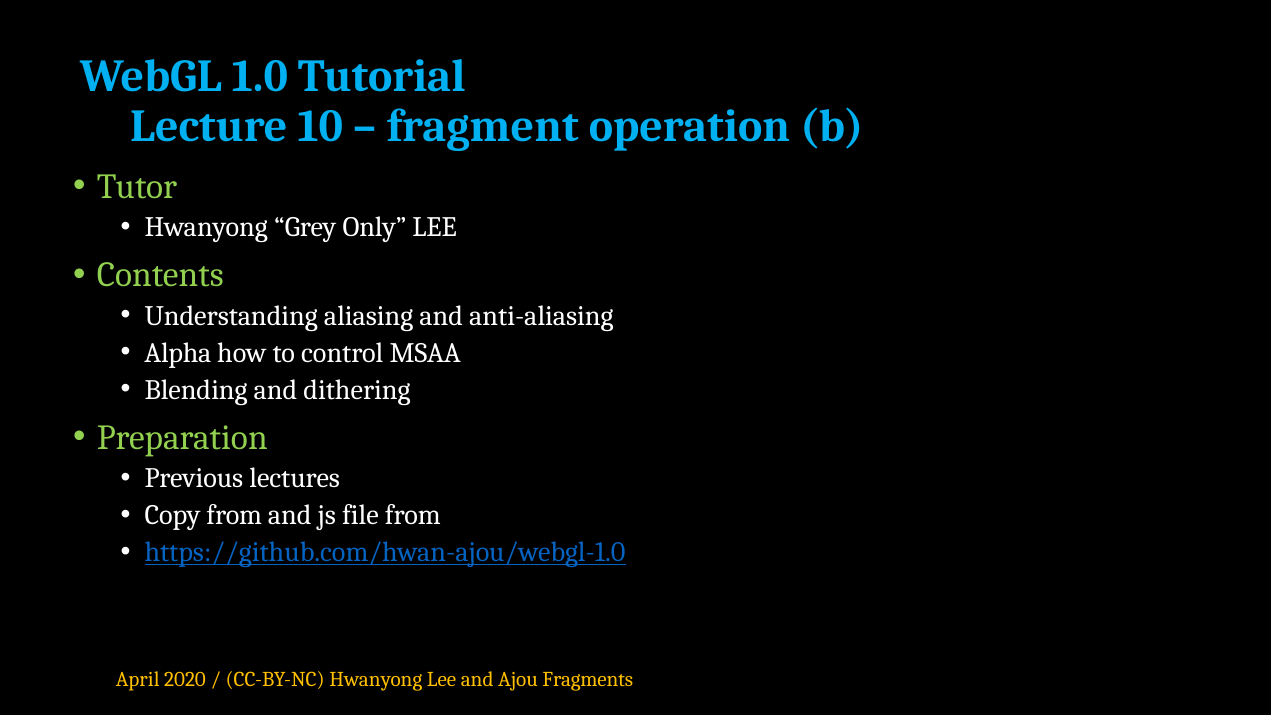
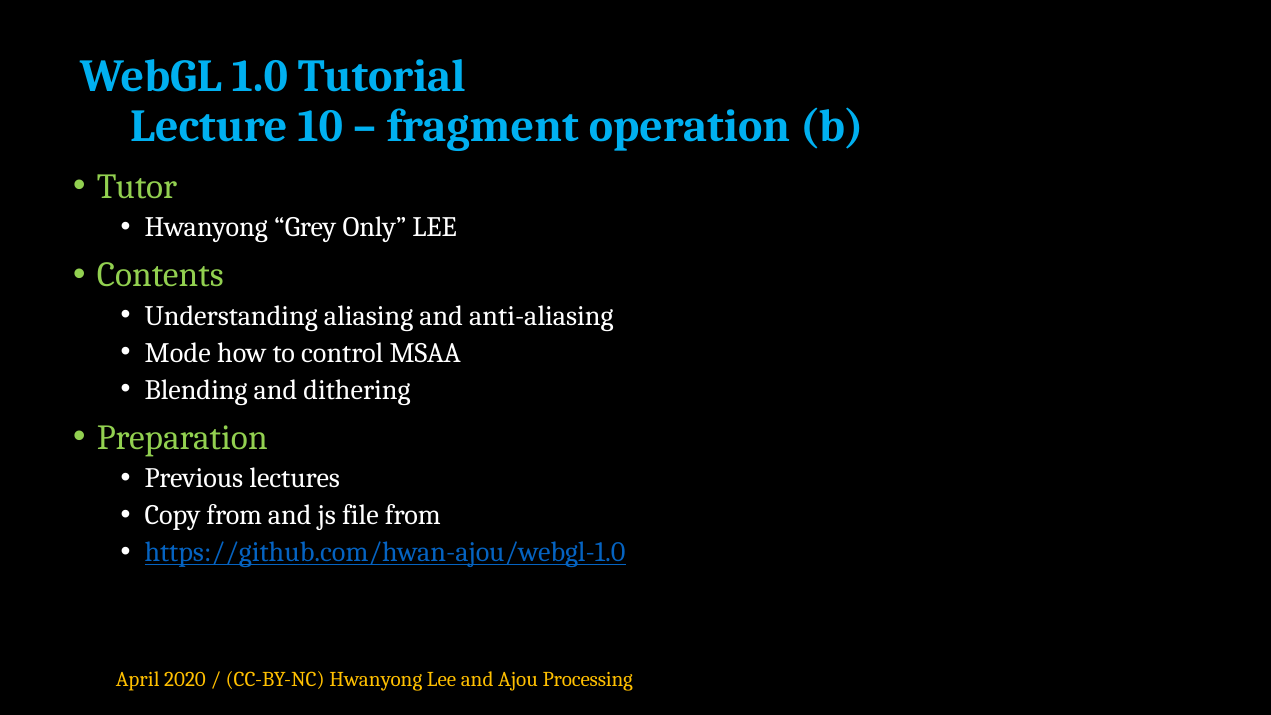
Alpha: Alpha -> Mode
Fragments: Fragments -> Processing
